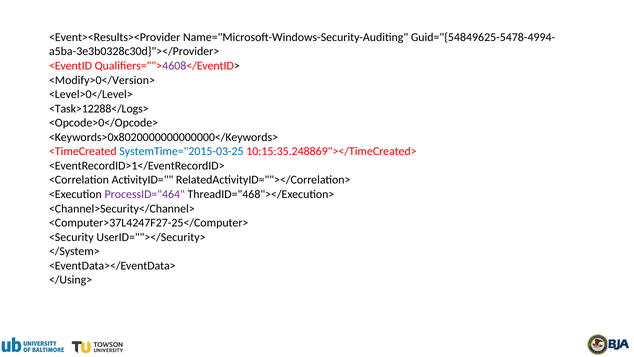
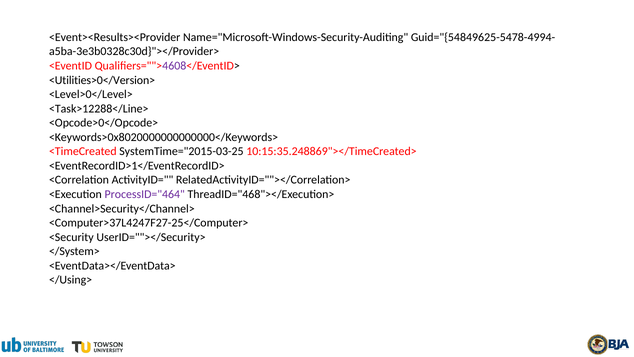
<Modify>0</Version>: <Modify>0</Version> -> <Utilities>0</Version>
<Task>12288</Logs>: <Task>12288</Logs> -> <Task>12288</Line>
SystemTime="2015-03-25 colour: blue -> black
